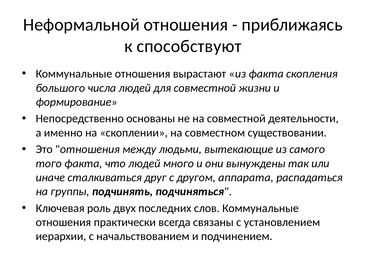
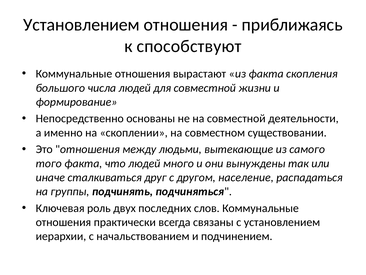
Неформальной at (81, 25): Неформальной -> Установлением
аппарата: аппарата -> население
